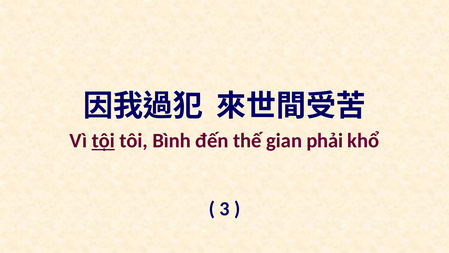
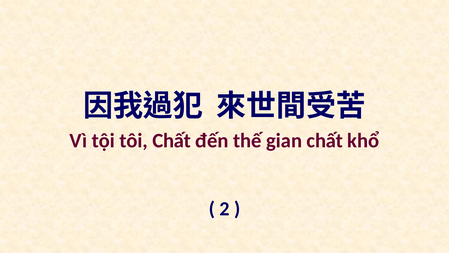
tội underline: present -> none
tôi Bình: Bình -> Chất
gian phải: phải -> chất
3: 3 -> 2
